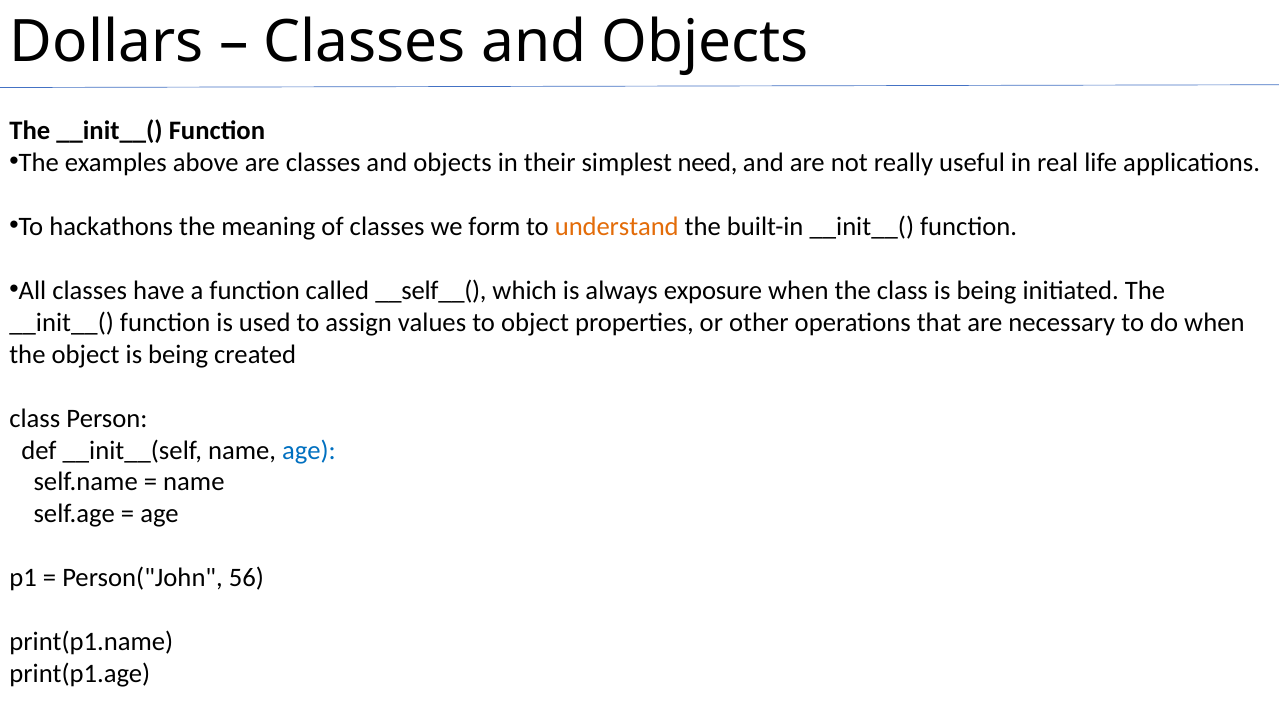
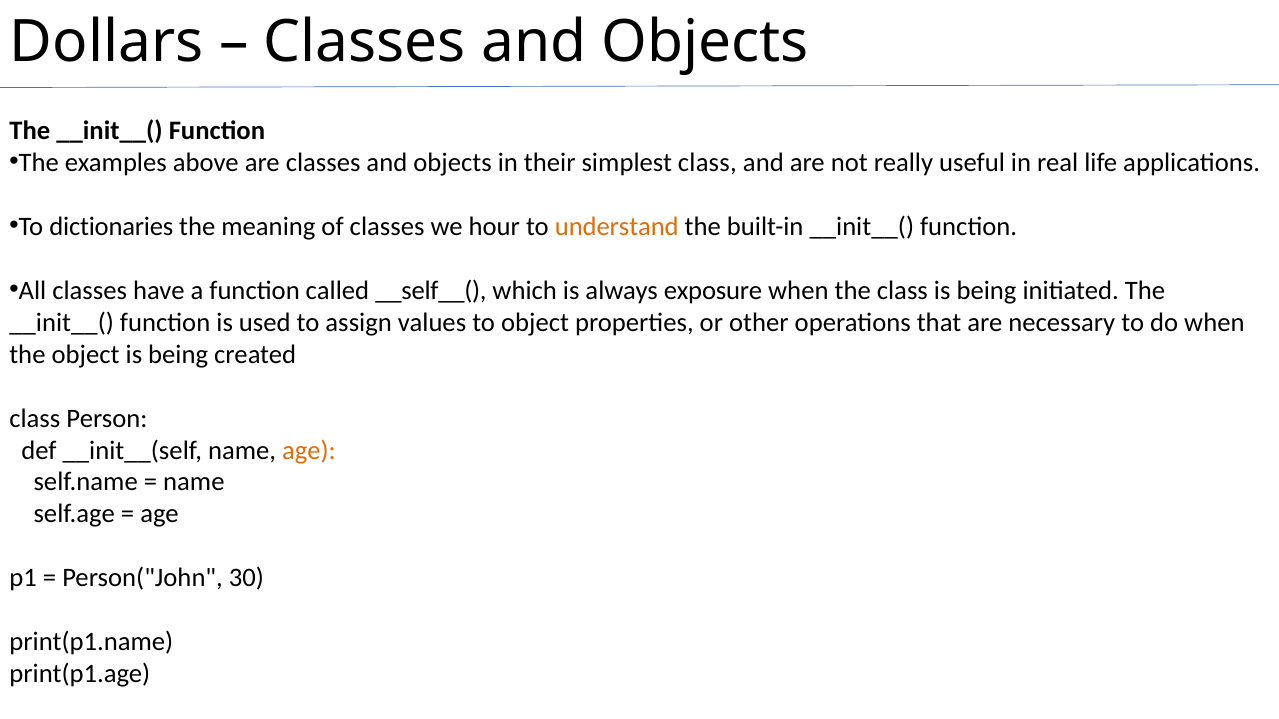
simplest need: need -> class
hackathons: hackathons -> dictionaries
form: form -> hour
age at (309, 451) colour: blue -> orange
56: 56 -> 30
